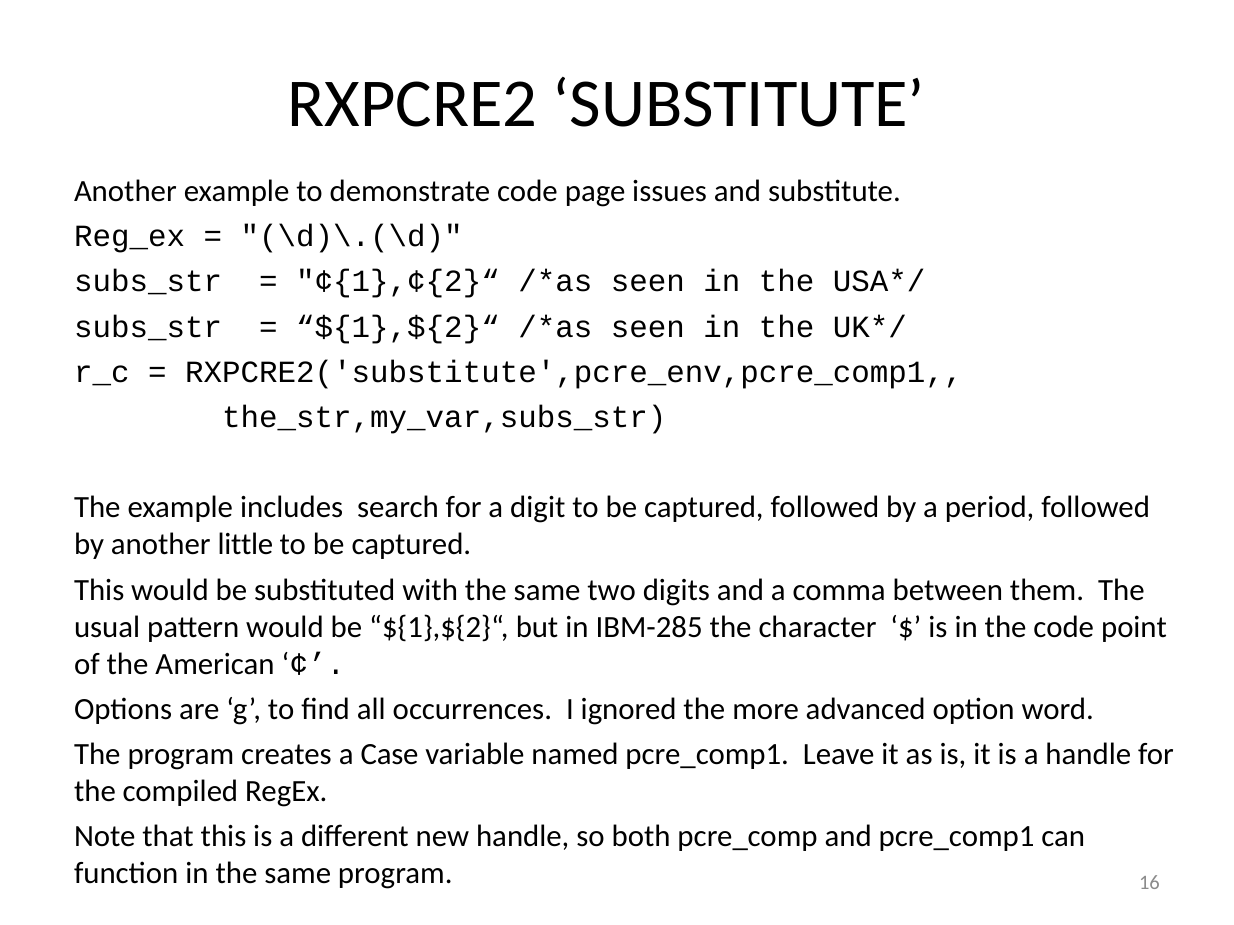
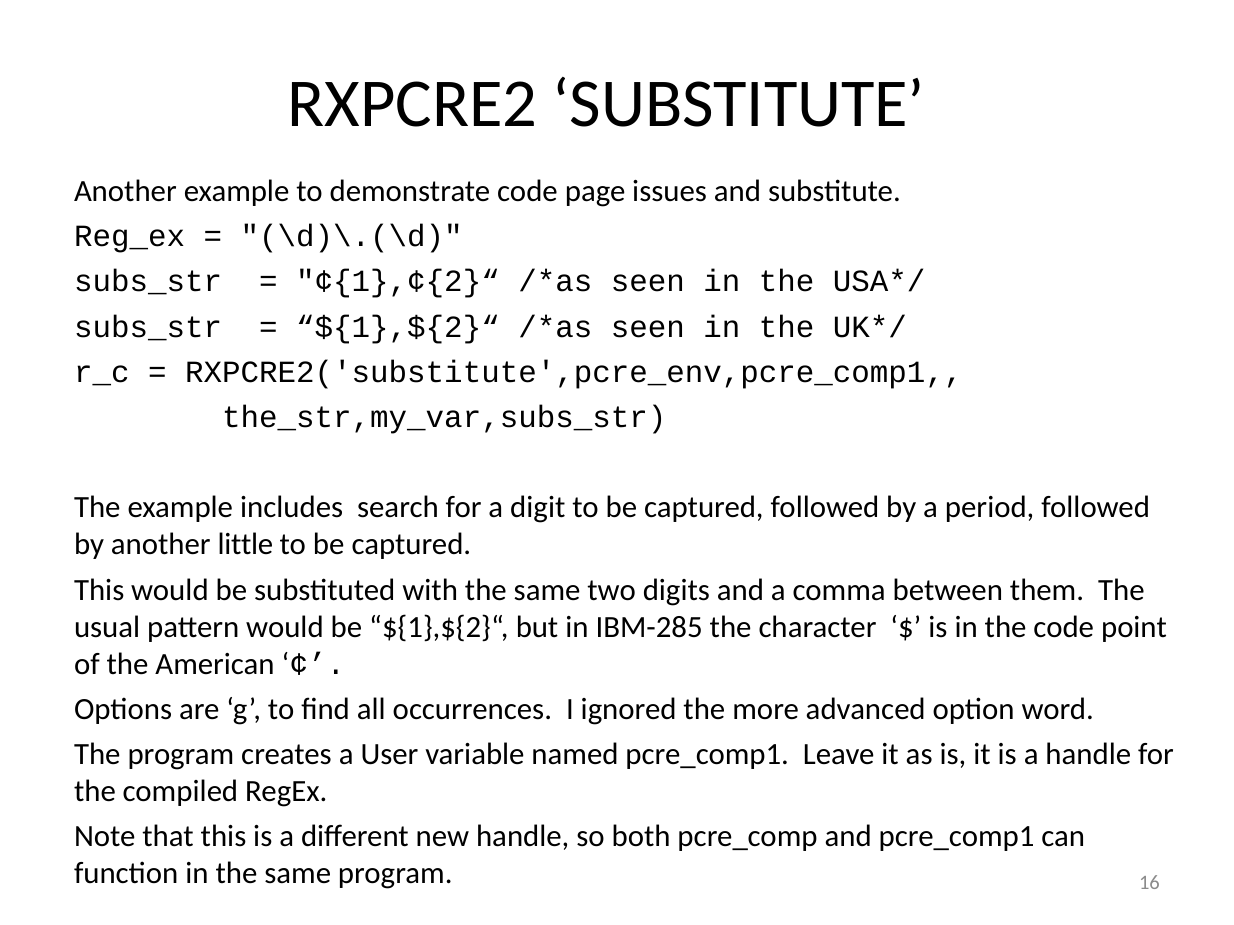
Case: Case -> User
